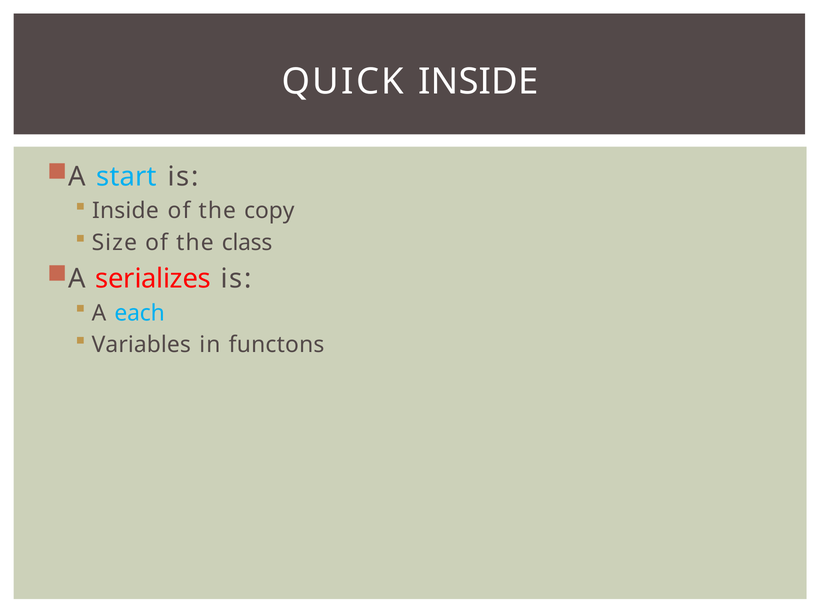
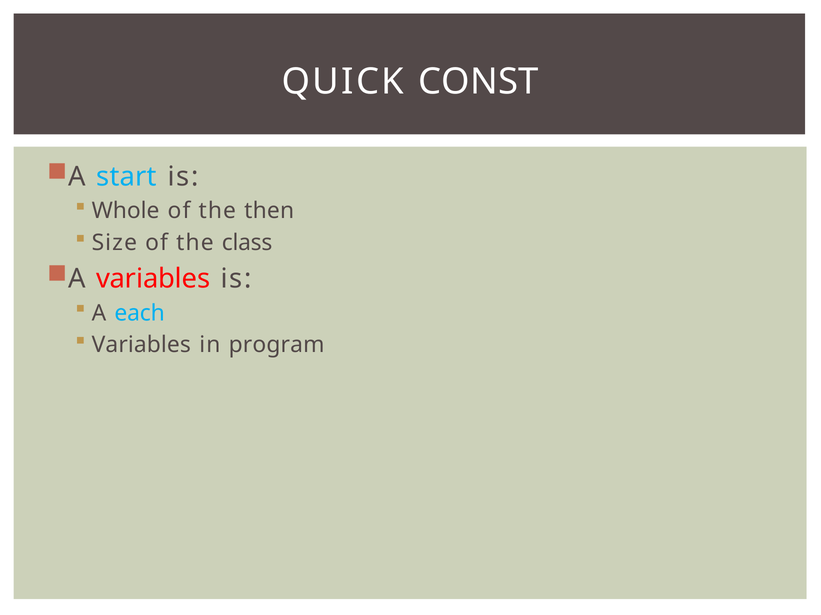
QUICK INSIDE: INSIDE -> CONST
Inside at (125, 211): Inside -> Whole
copy: copy -> then
A serializes: serializes -> variables
functons: functons -> program
